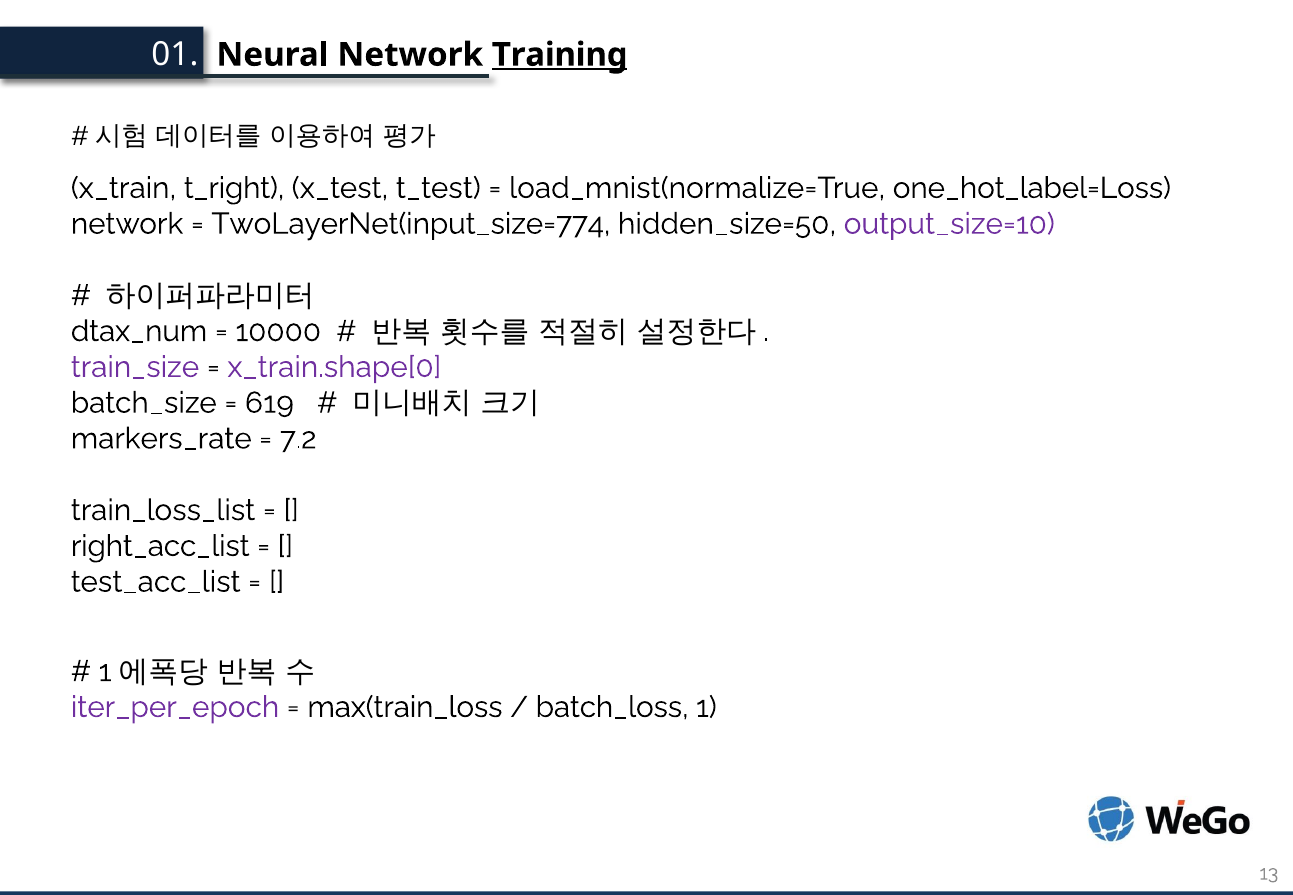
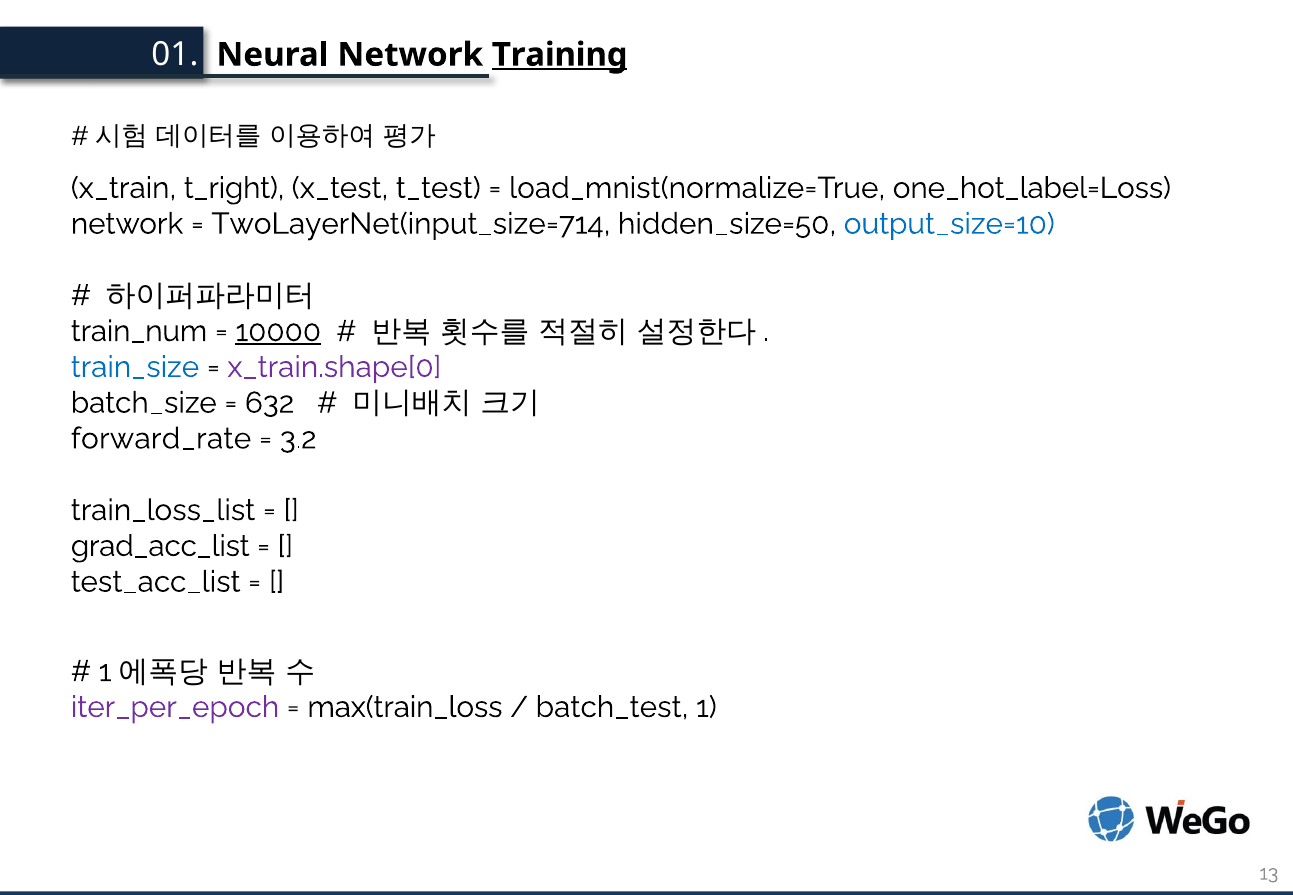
TwoLayerNet(input_size=774: TwoLayerNet(input_size=774 -> TwoLayerNet(input_size=714
output_size=10 colour: purple -> blue
dtax_num: dtax_num -> train_num
10000 underline: none -> present
train_size colour: purple -> blue
619: 619 -> 632
markers_rate: markers_rate -> forward_rate
7.2: 7.2 -> 3.2
right_acc_list: right_acc_list -> grad_acc_list
batch_loss: batch_loss -> batch_test
